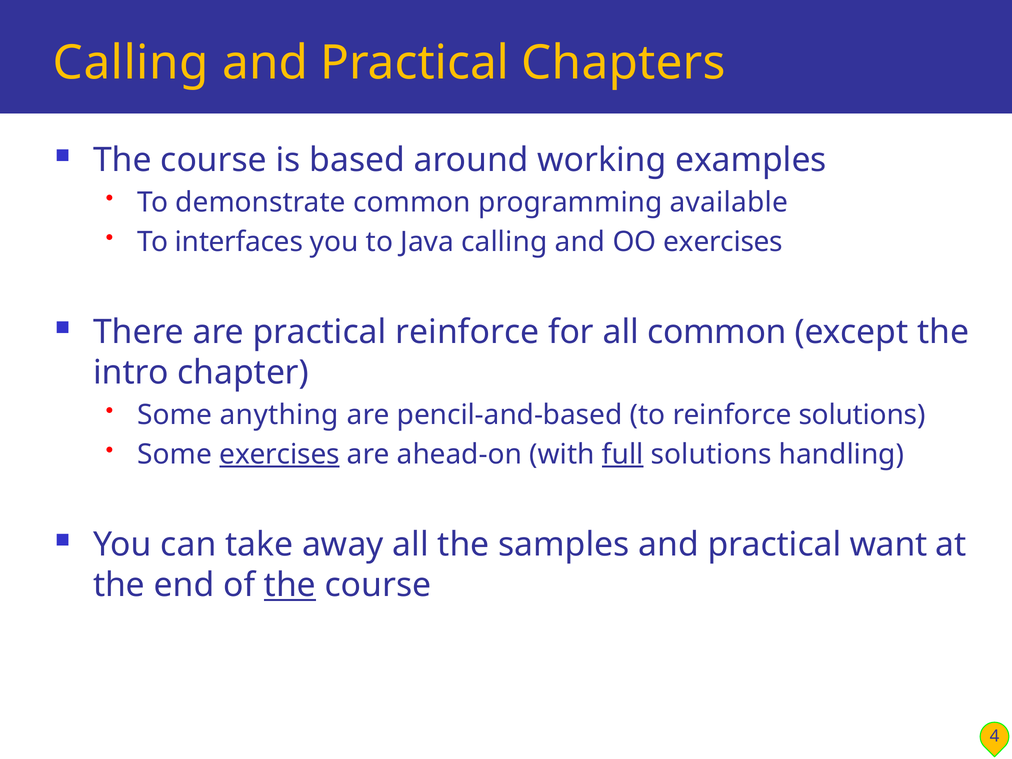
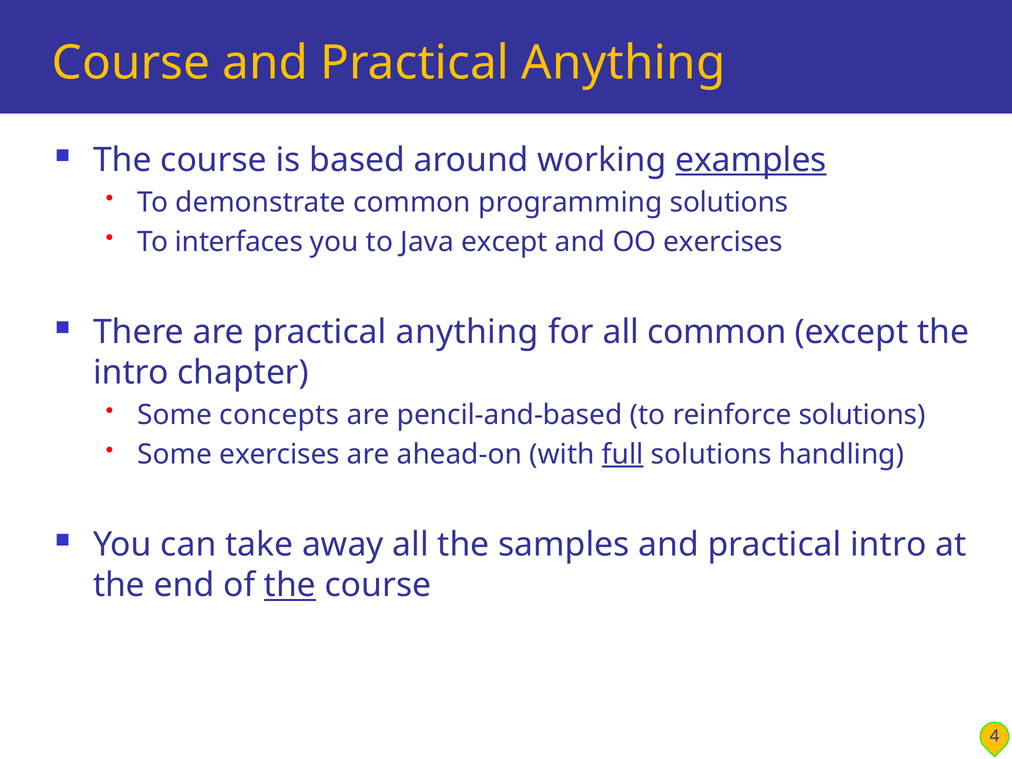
Calling at (131, 63): Calling -> Course
and Practical Chapters: Chapters -> Anything
examples underline: none -> present
programming available: available -> solutions
Java calling: calling -> except
are practical reinforce: reinforce -> anything
anything: anything -> concepts
exercises at (280, 454) underline: present -> none
practical want: want -> intro
